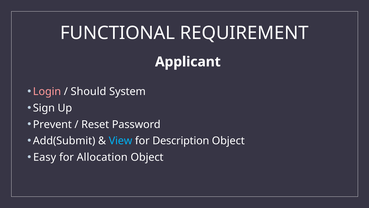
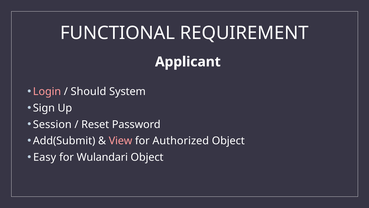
Prevent: Prevent -> Session
View colour: light blue -> pink
Description: Description -> Authorized
Allocation: Allocation -> Wulandari
